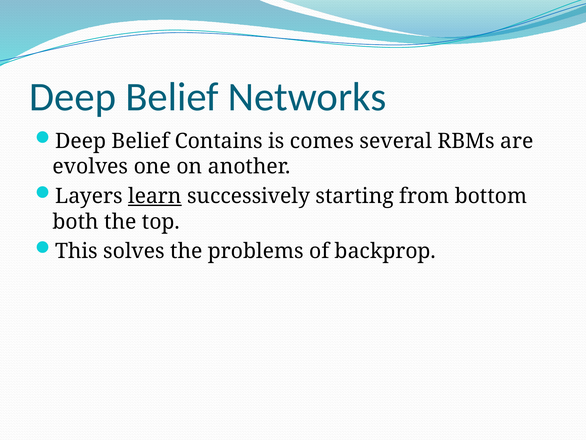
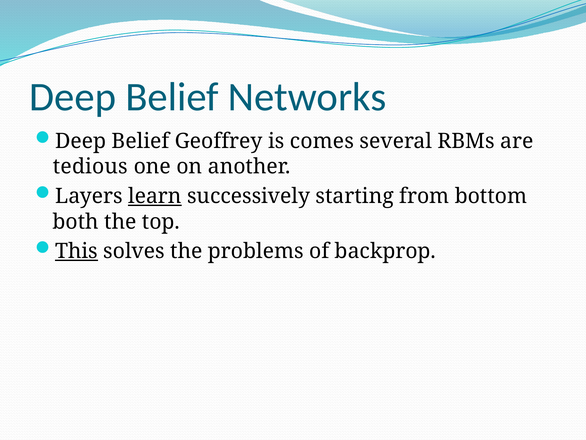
Contains: Contains -> Geoffrey
evolves: evolves -> tedious
This underline: none -> present
